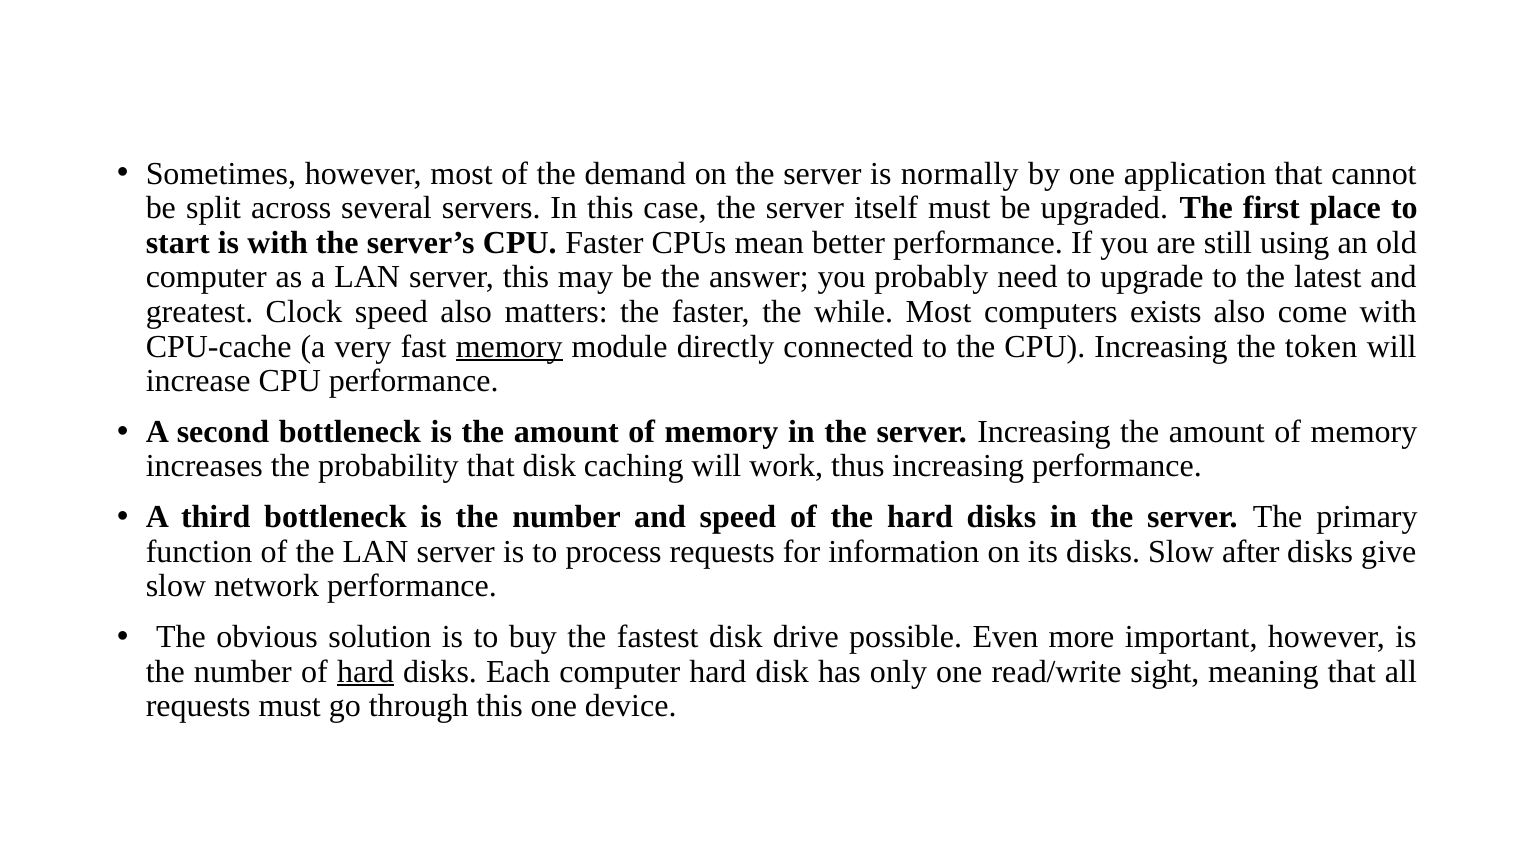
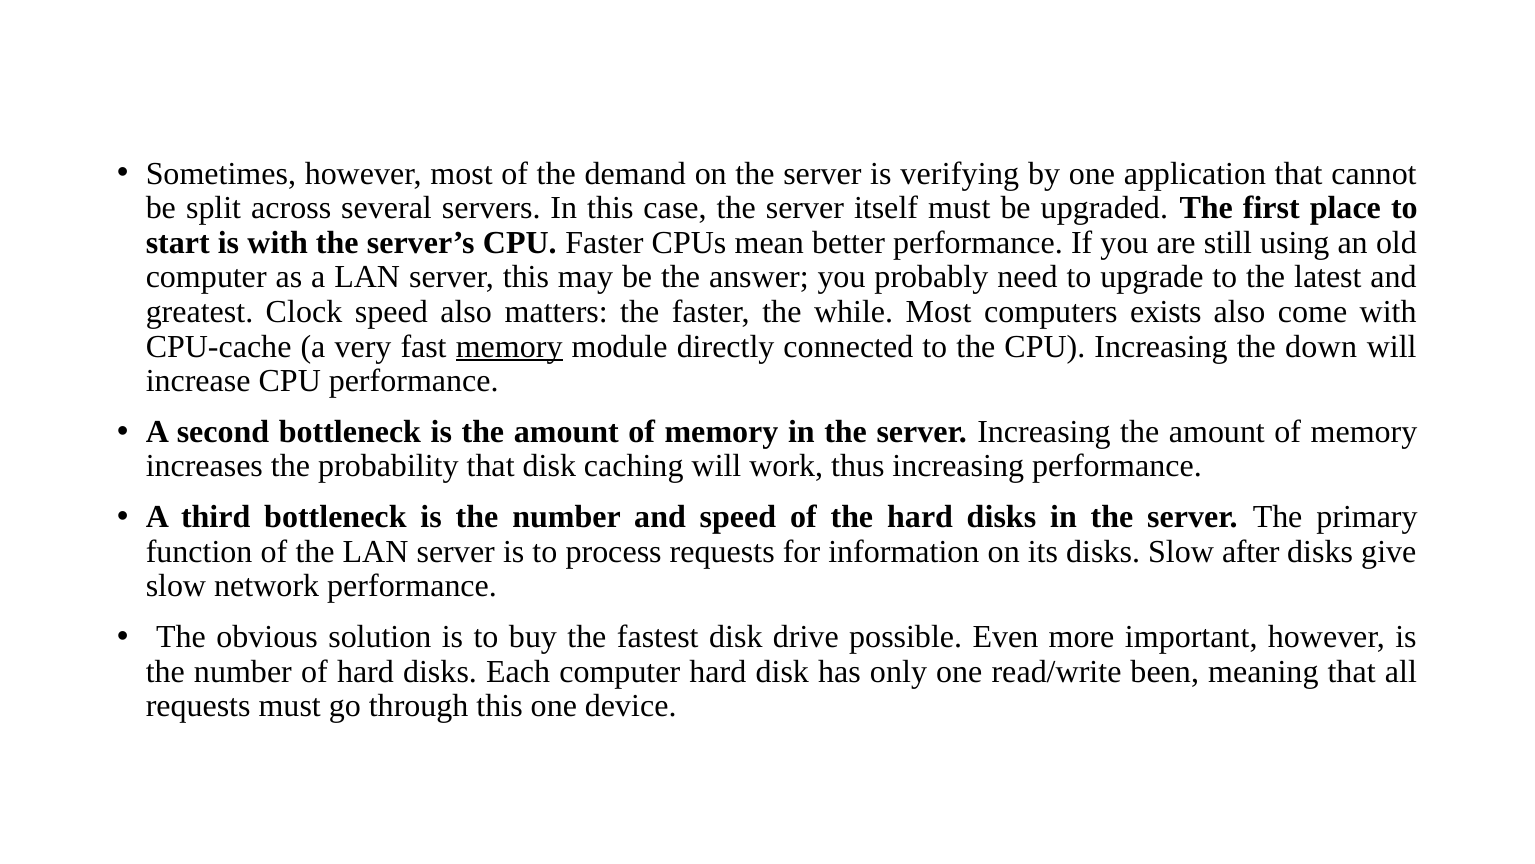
normally: normally -> verifying
token: token -> down
hard at (365, 671) underline: present -> none
sight: sight -> been
